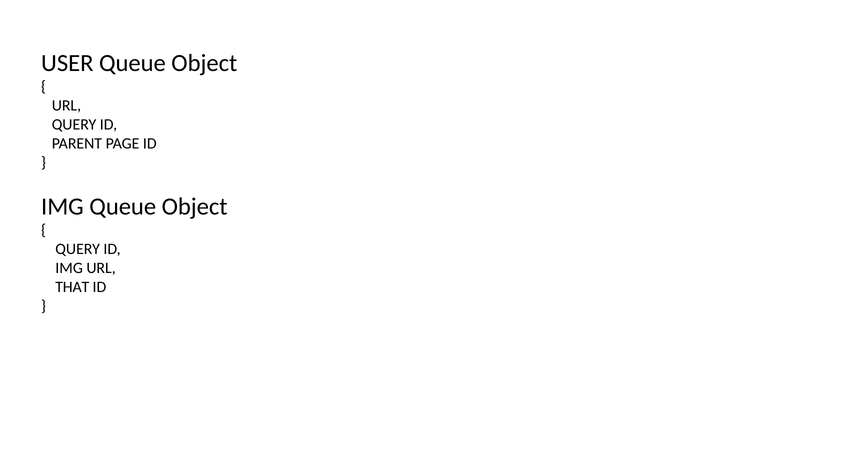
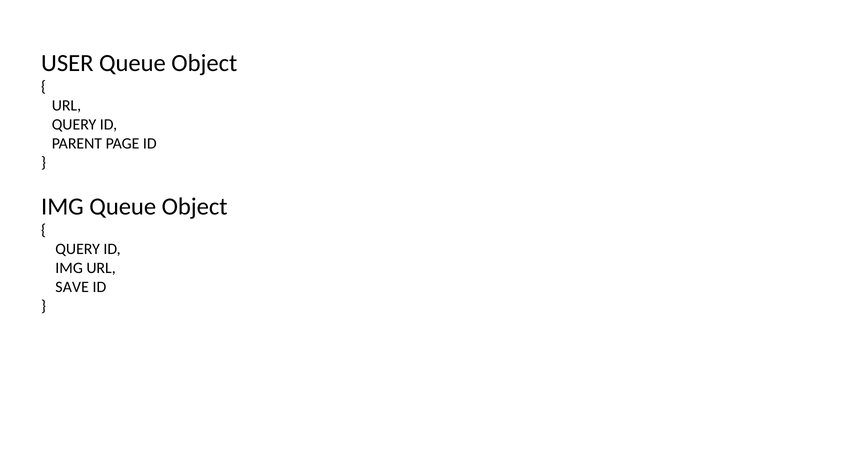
THAT: THAT -> SAVE
